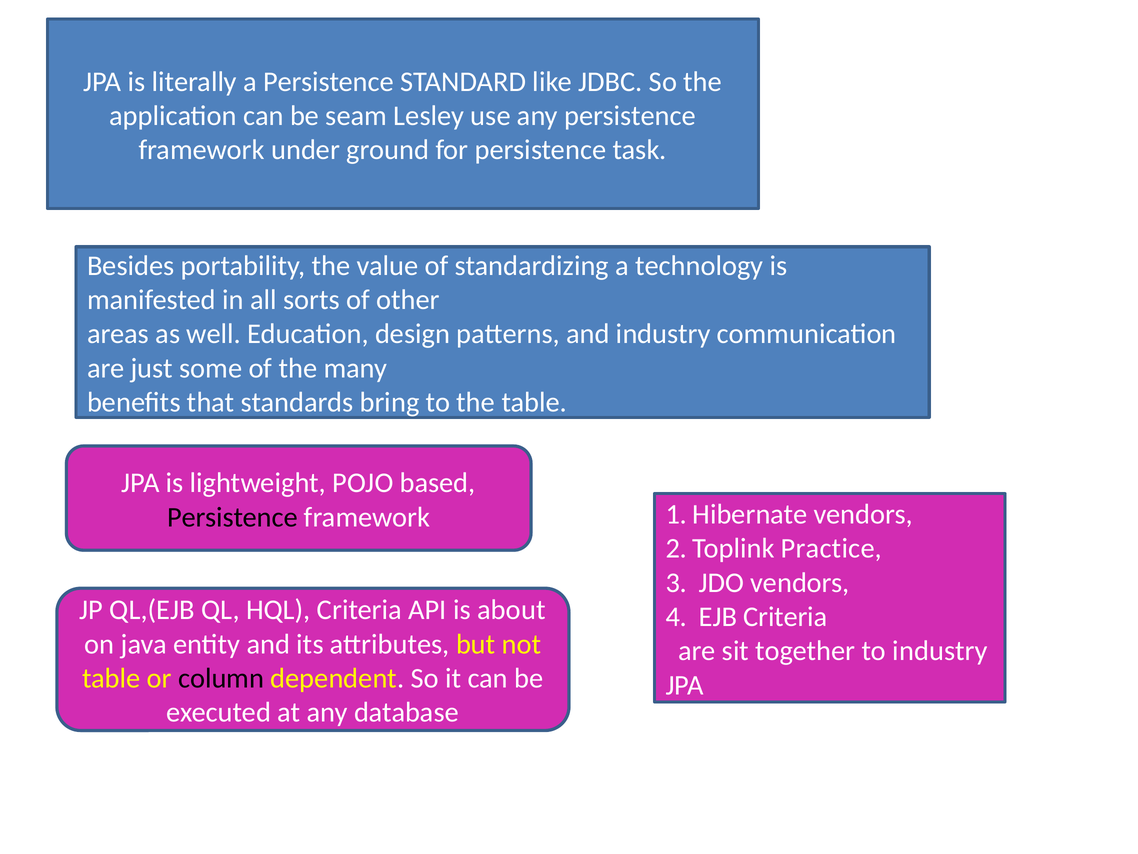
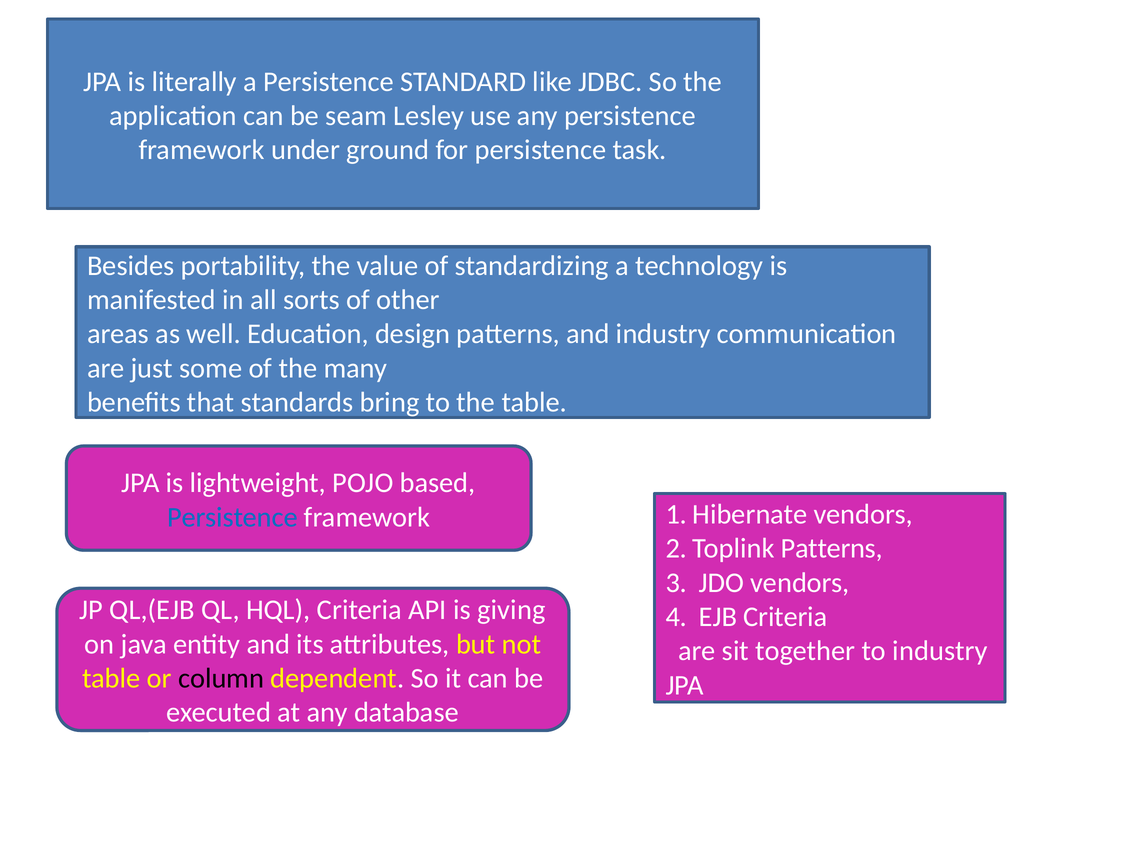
Persistence at (232, 517) colour: black -> blue
Practice at (831, 548): Practice -> Patterns
about: about -> giving
